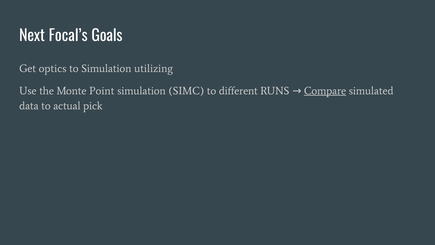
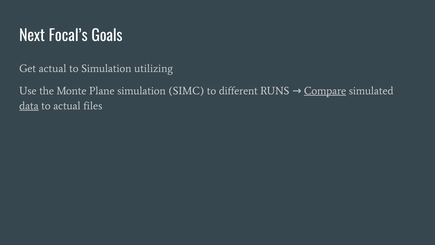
Get optics: optics -> actual
Point: Point -> Plane
data underline: none -> present
pick: pick -> files
